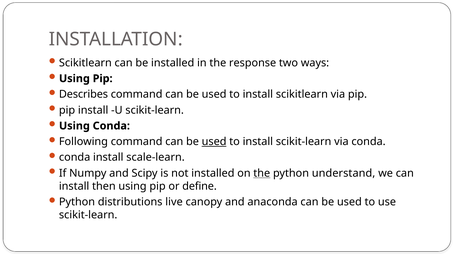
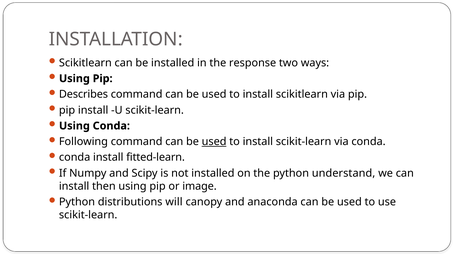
scale-learn: scale-learn -> fitted-learn
the at (262, 173) underline: present -> none
define: define -> image
live: live -> will
